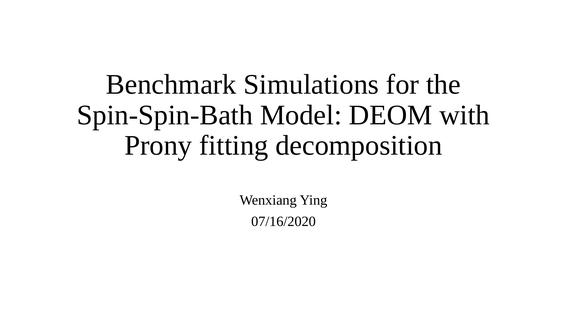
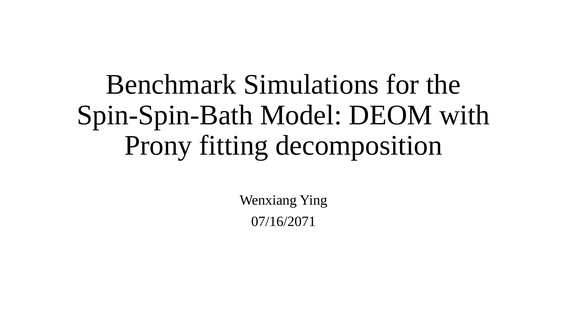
07/16/2020: 07/16/2020 -> 07/16/2071
